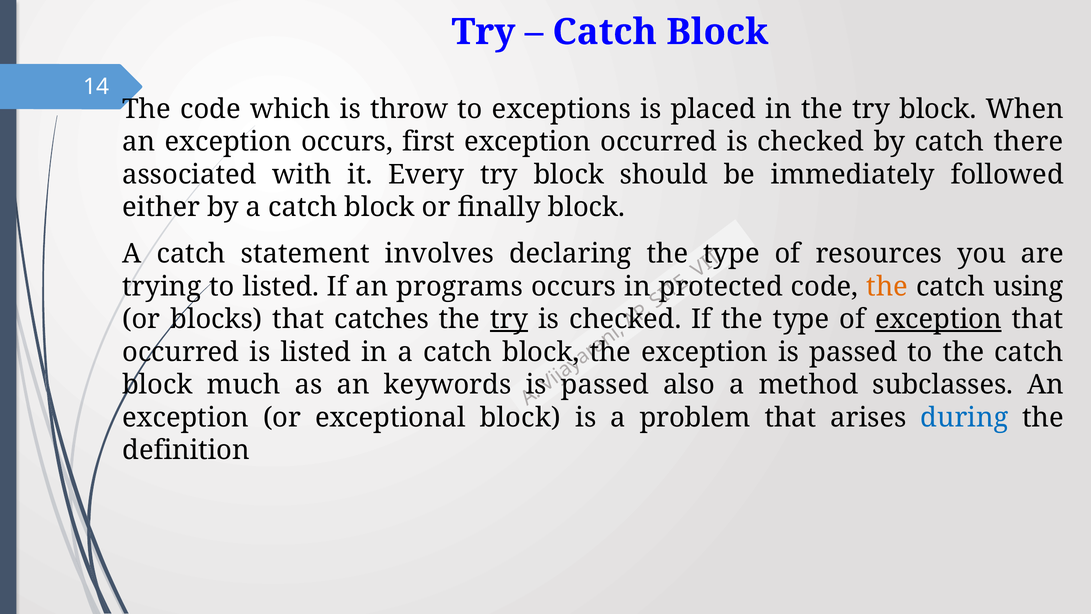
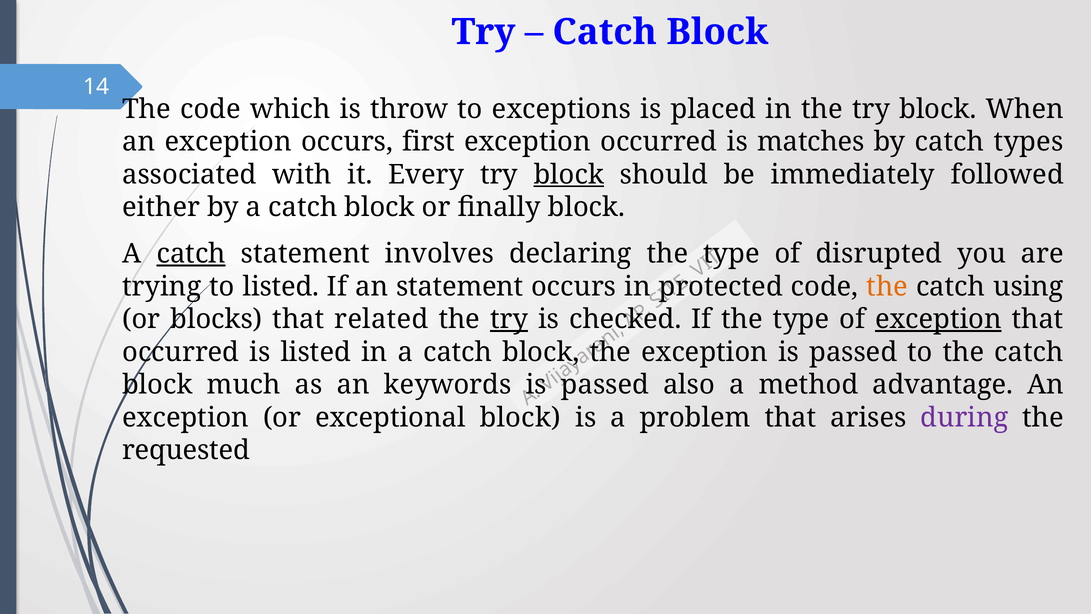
occurred is checked: checked -> matches
there: there -> types
block at (569, 175) underline: none -> present
catch at (191, 254) underline: none -> present
resources: resources -> disrupted
an programs: programs -> statement
catches: catches -> related
subclasses: subclasses -> advantage
during colour: blue -> purple
definition: definition -> requested
